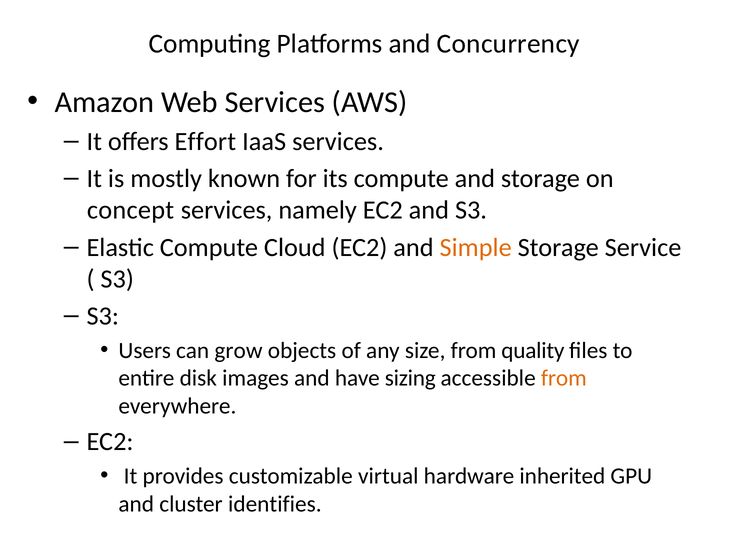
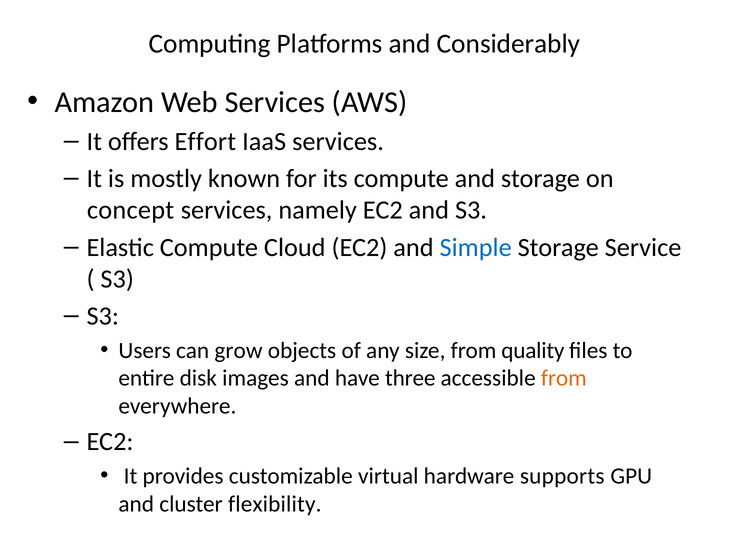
Concurrency: Concurrency -> Considerably
Simple colour: orange -> blue
sizing: sizing -> three
inherited: inherited -> supports
identifies: identifies -> flexibility
